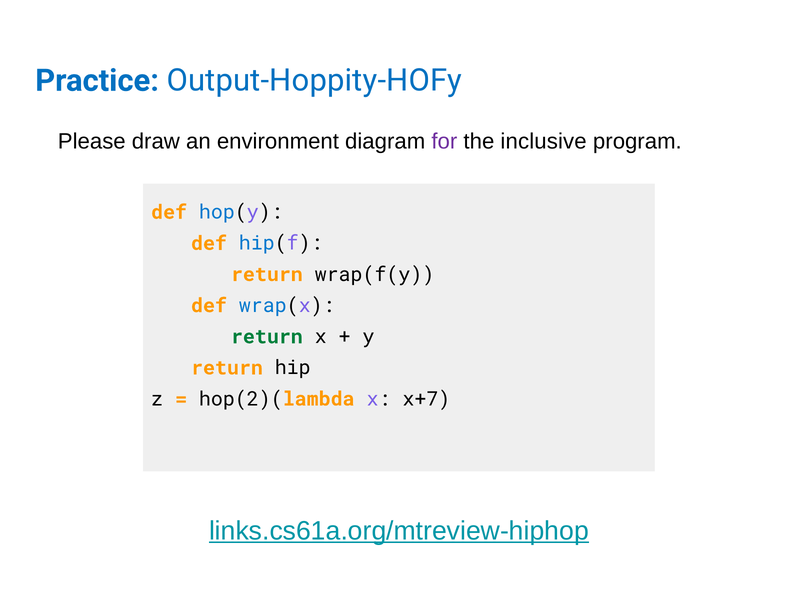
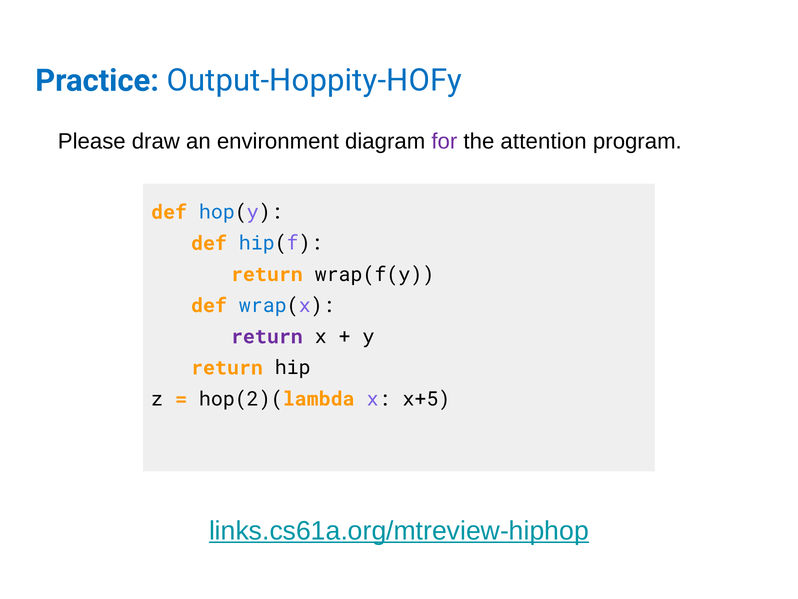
inclusive: inclusive -> attention
return at (267, 336) colour: green -> purple
x+7: x+7 -> x+5
